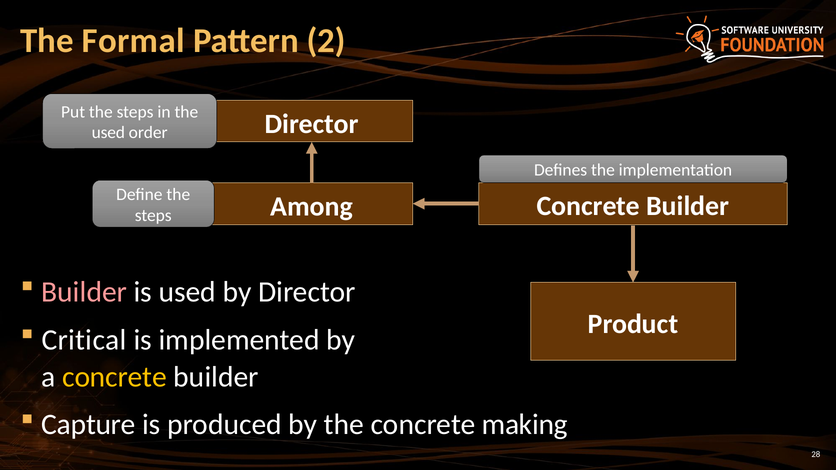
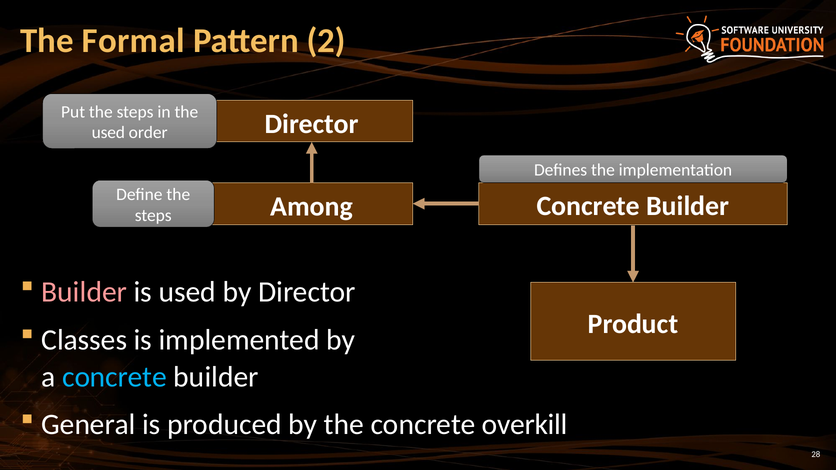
Critical: Critical -> Classes
concrete at (115, 377) colour: yellow -> light blue
Capture: Capture -> General
making: making -> overkill
